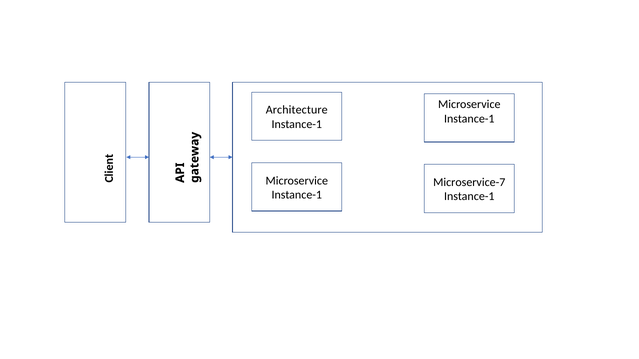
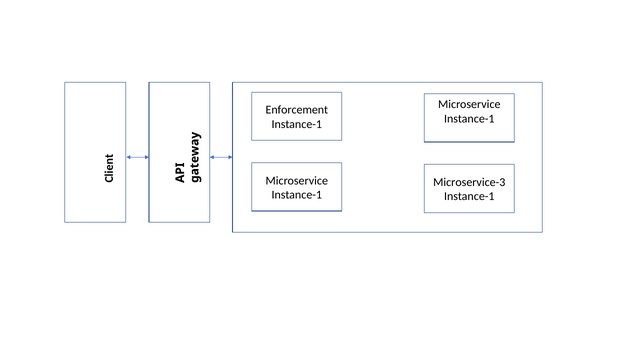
Architecture: Architecture -> Enforcement
Microservice-7: Microservice-7 -> Microservice-3
